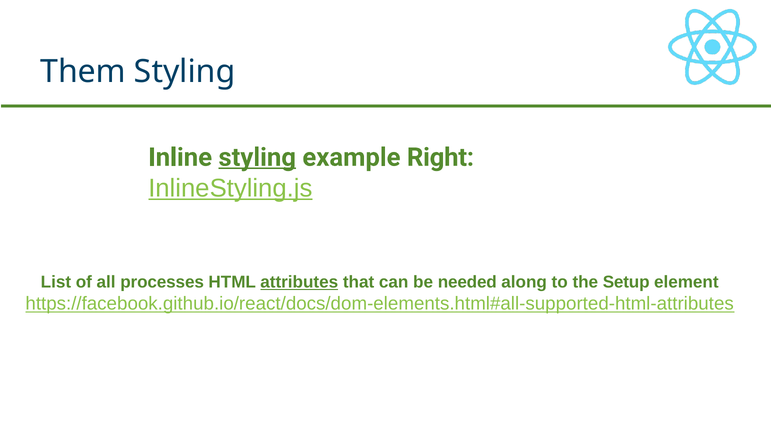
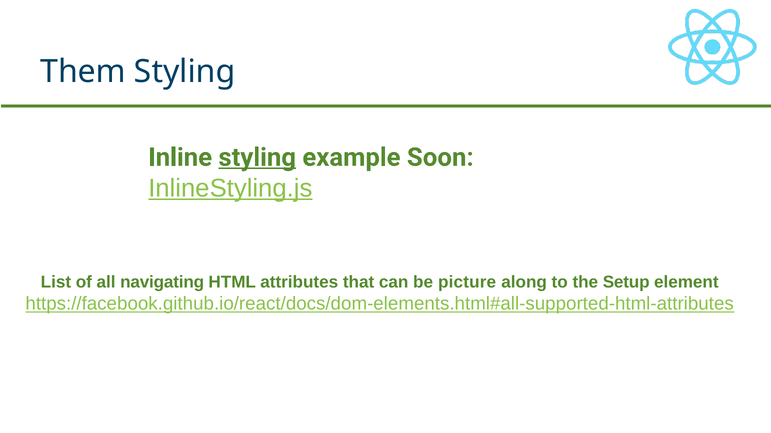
Right: Right -> Soon
processes: processes -> navigating
attributes underline: present -> none
needed: needed -> picture
